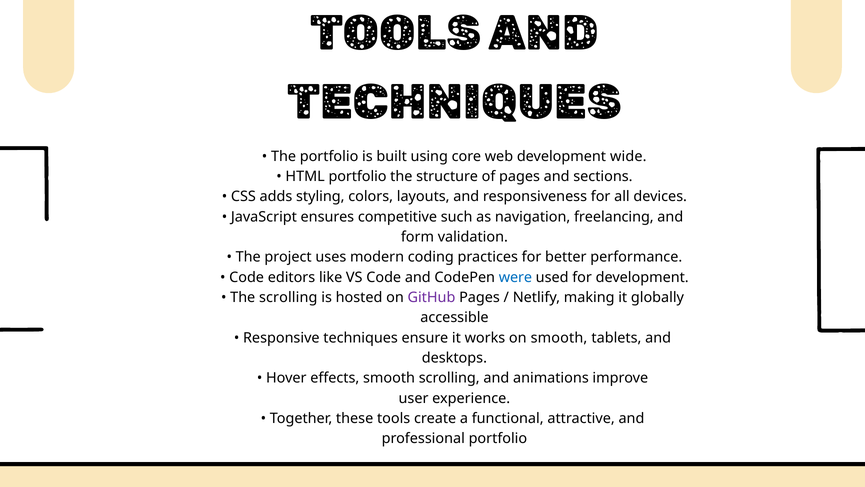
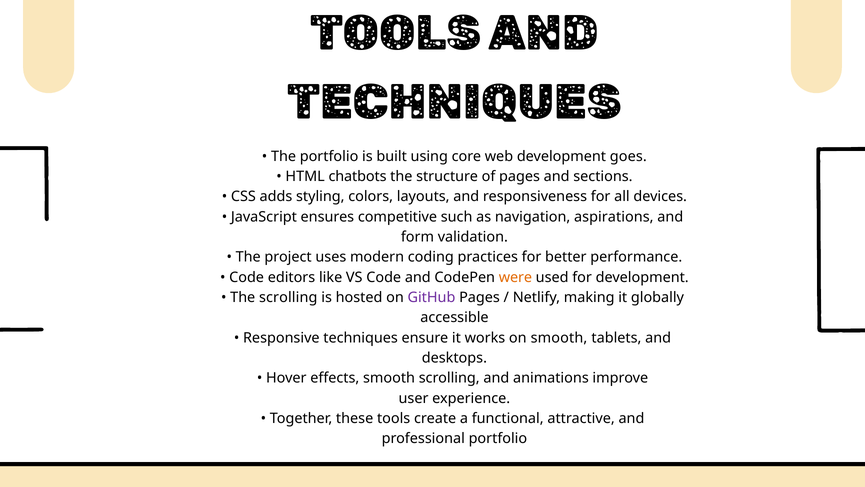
wide: wide -> goes
HTML portfolio: portfolio -> chatbots
freelancing: freelancing -> aspirations
were colour: blue -> orange
